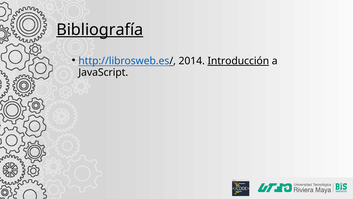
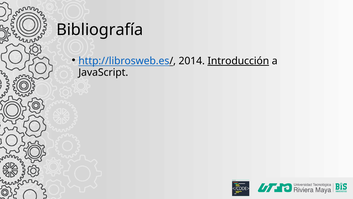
Bibliografía underline: present -> none
